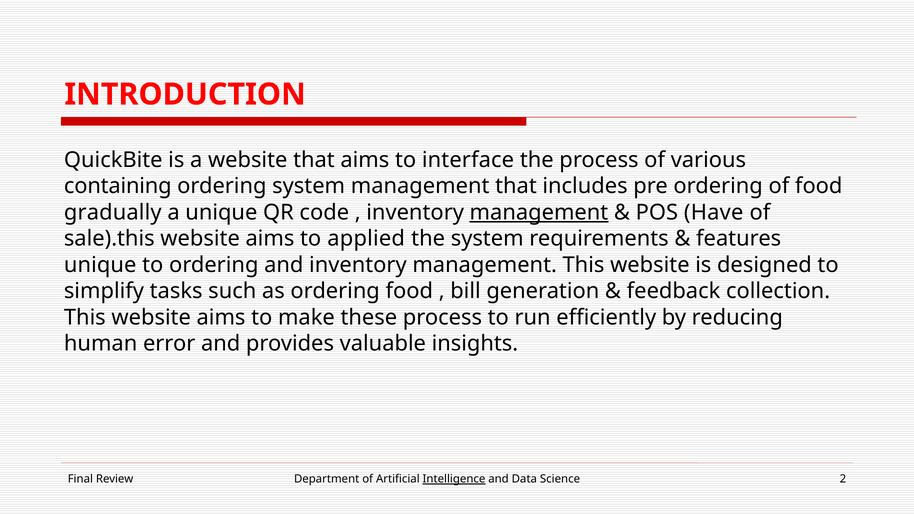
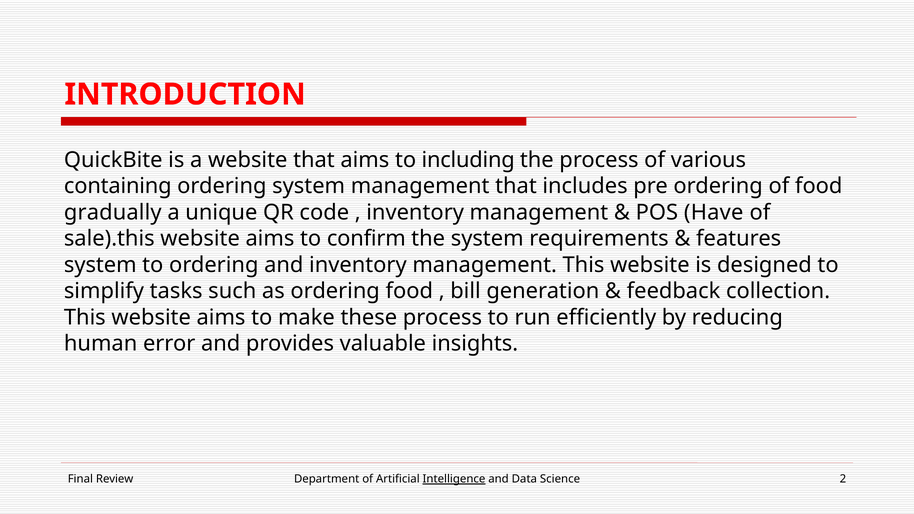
interface: interface -> including
management at (539, 212) underline: present -> none
applied: applied -> confirm
unique at (100, 265): unique -> system
